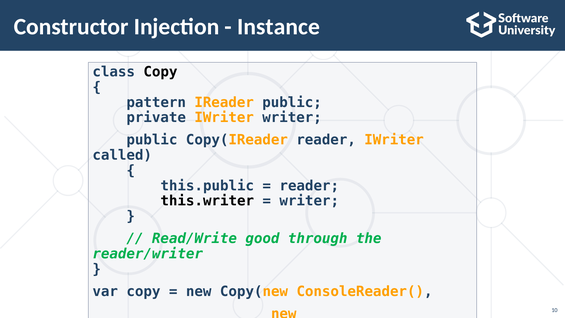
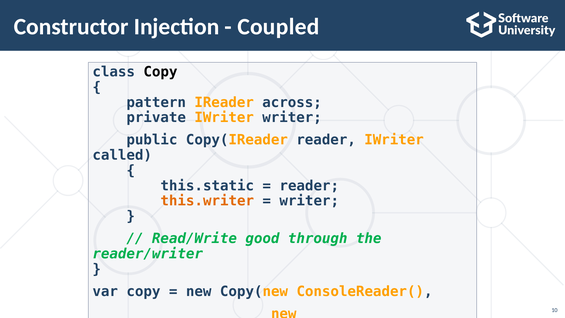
Instance: Instance -> Coupled
IReader public: public -> across
this.public: this.public -> this.static
this.writer colour: black -> orange
